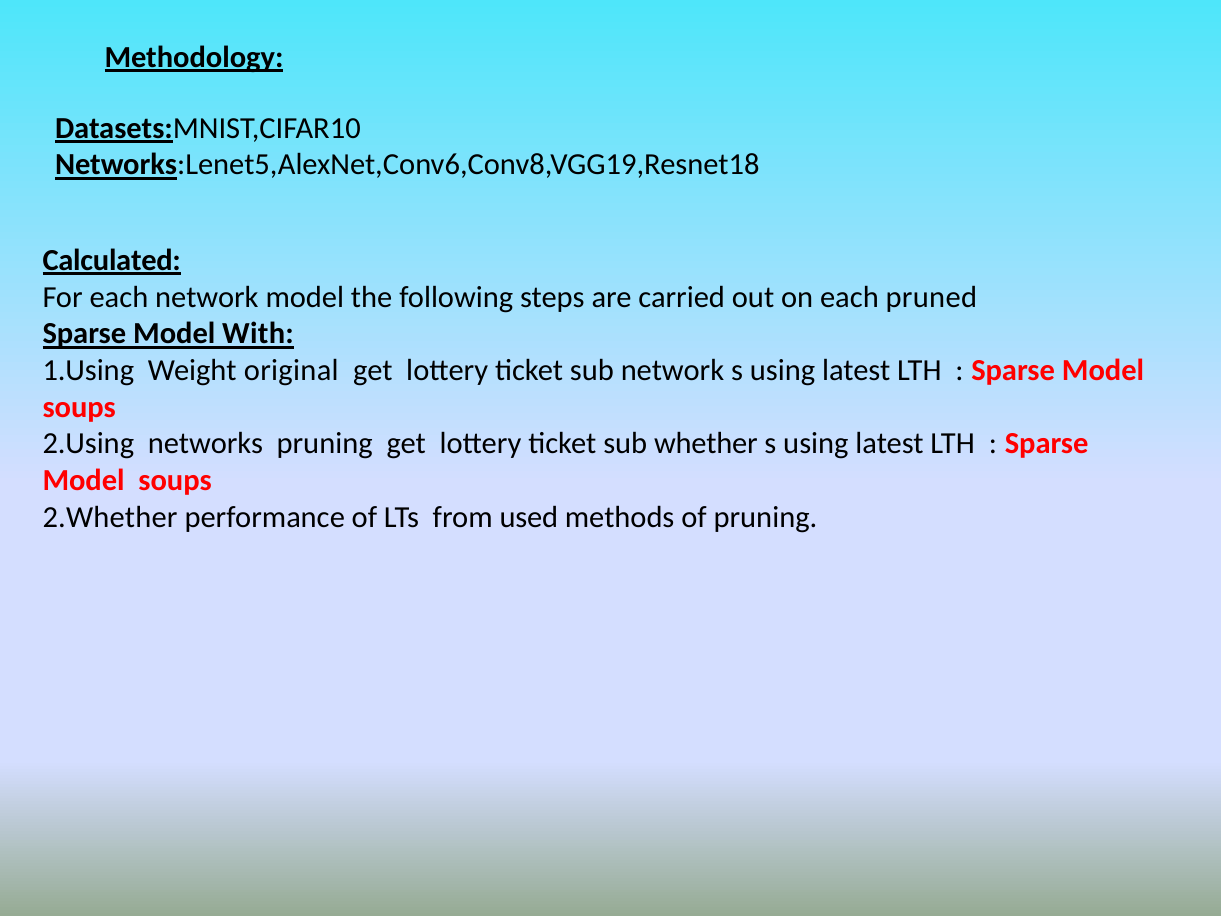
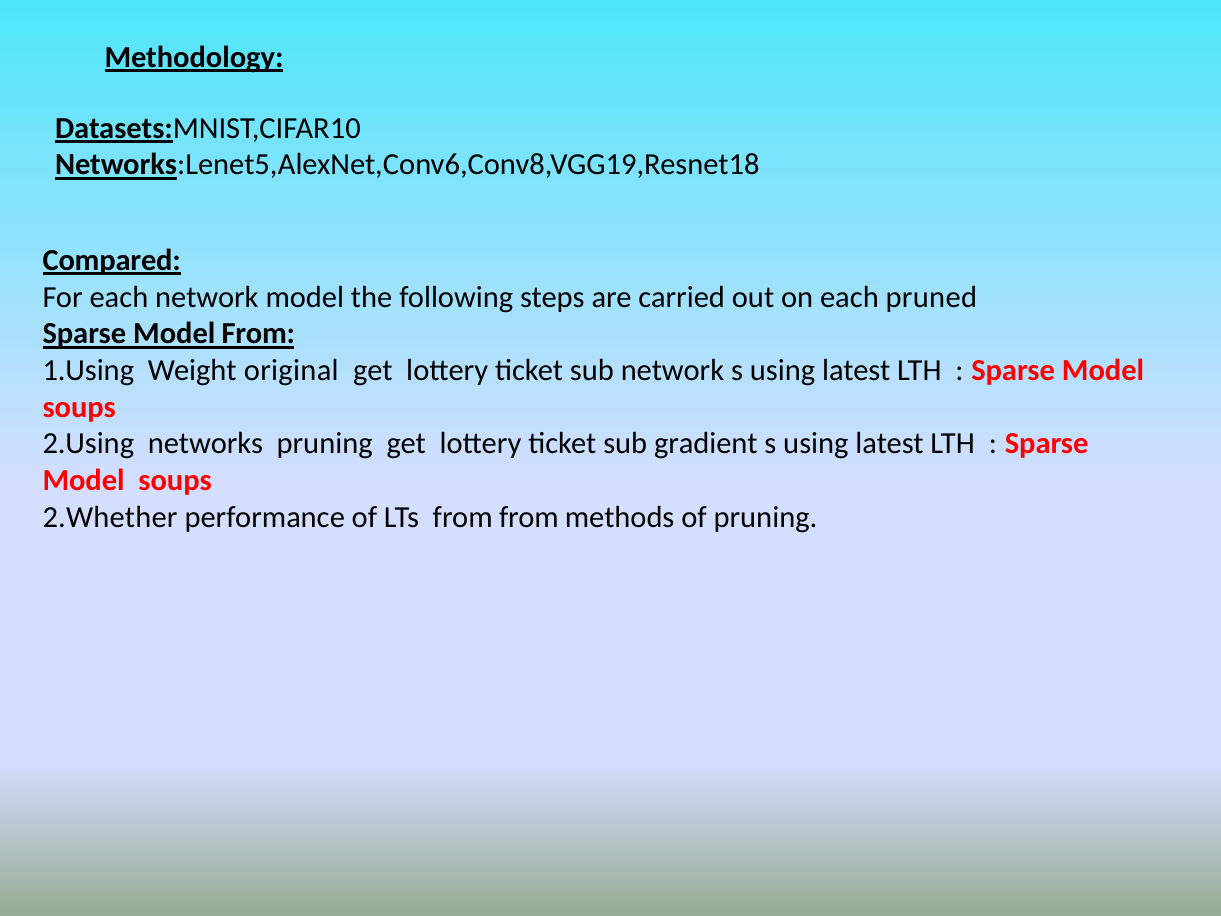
Calculated: Calculated -> Compared
Model With: With -> From
whether: whether -> gradient
from used: used -> from
